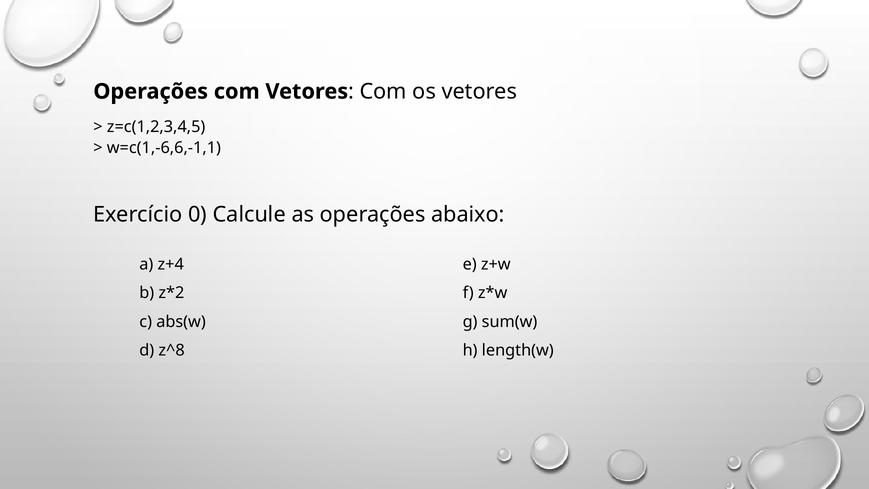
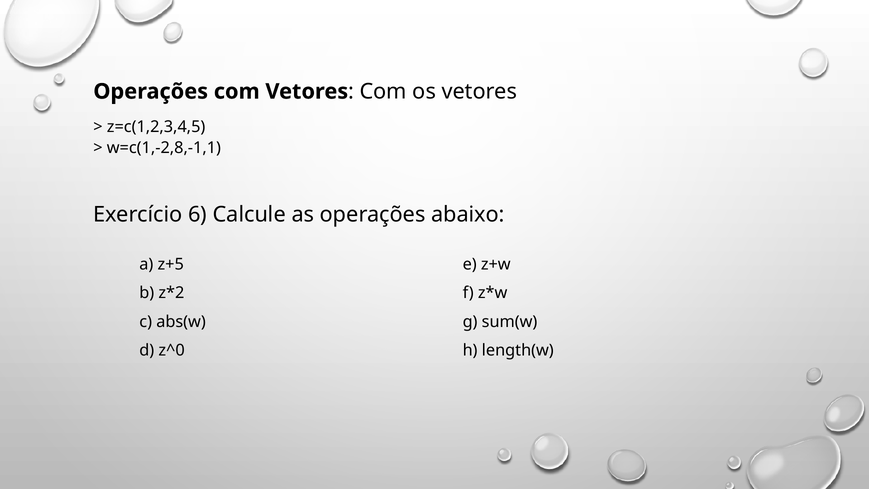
w=c(1,-6,6,-1,1: w=c(1,-6,6,-1,1 -> w=c(1,-2,8,-1,1
0: 0 -> 6
z+4: z+4 -> z+5
z^8: z^8 -> z^0
